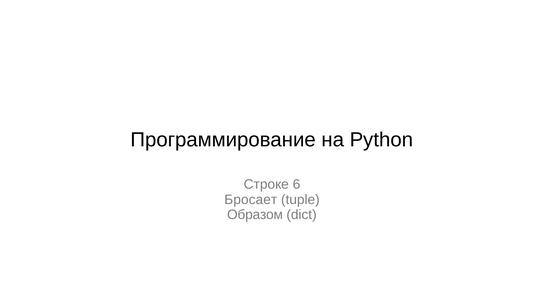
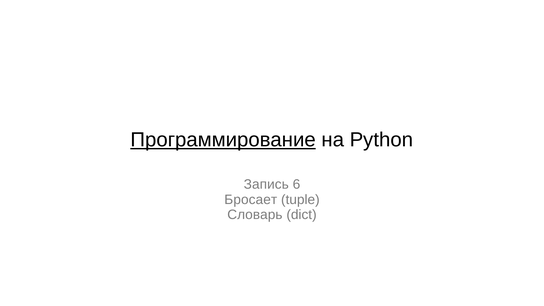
Программирование underline: none -> present
Строке: Строке -> Запись
Образом: Образом -> Словарь
